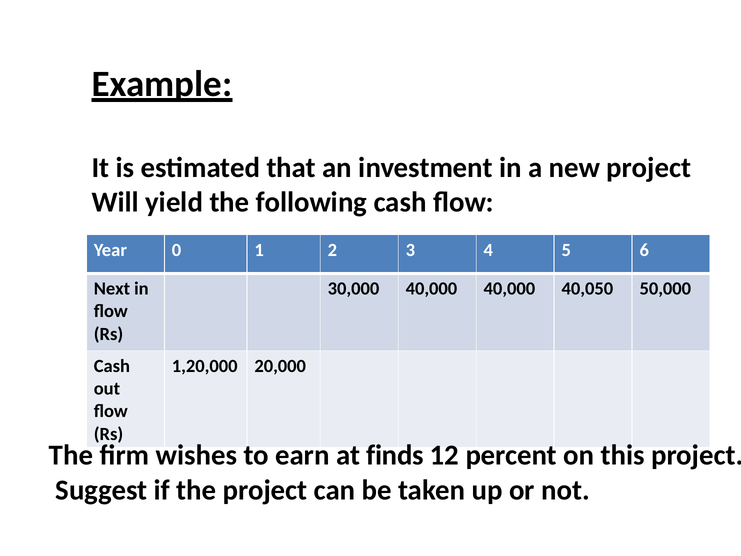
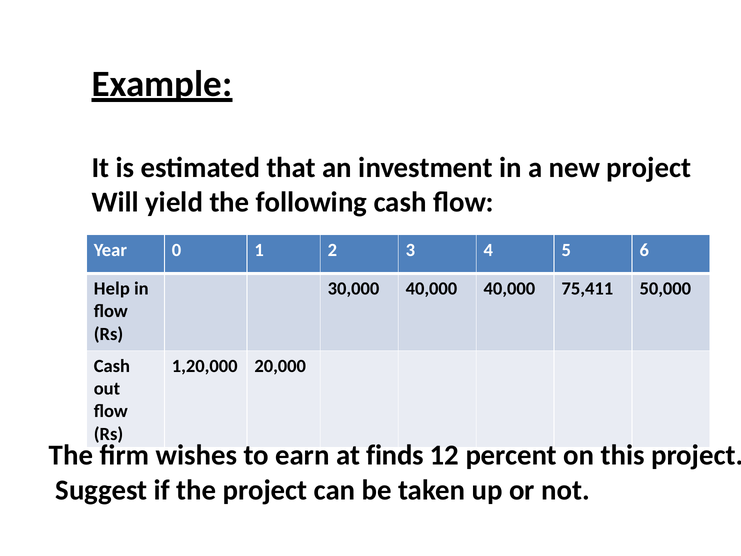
Next: Next -> Help
40,050: 40,050 -> 75,411
